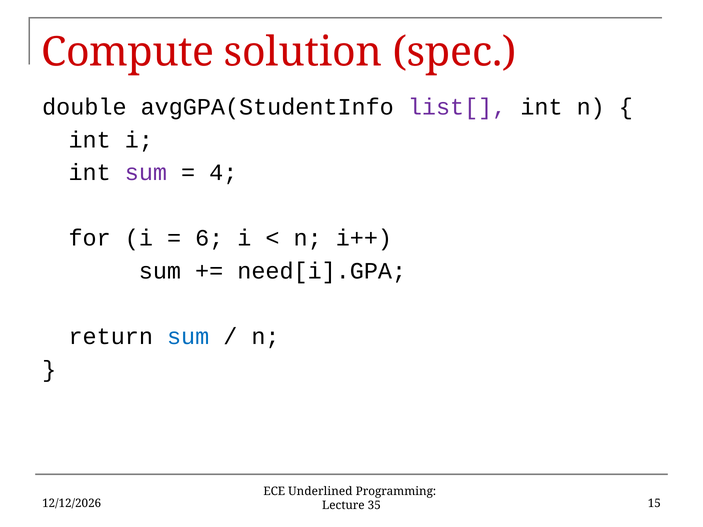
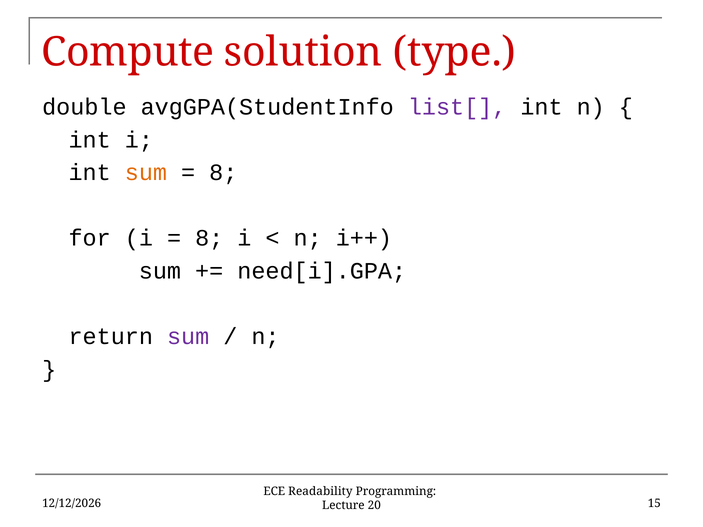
spec: spec -> type
sum at (146, 173) colour: purple -> orange
4 at (223, 173): 4 -> 8
6 at (209, 238): 6 -> 8
sum at (188, 337) colour: blue -> purple
Underlined: Underlined -> Readability
35: 35 -> 20
